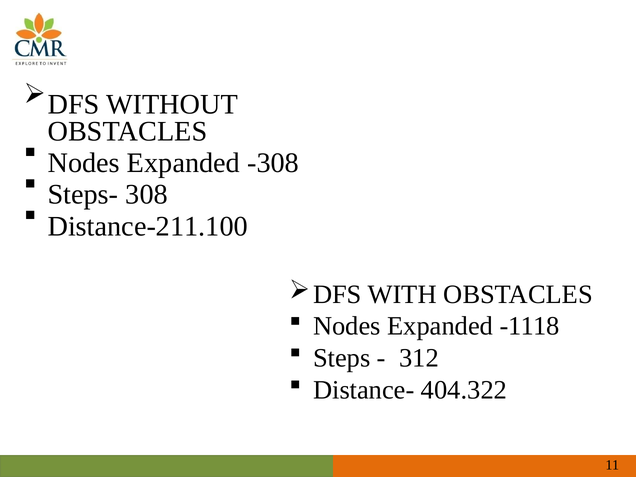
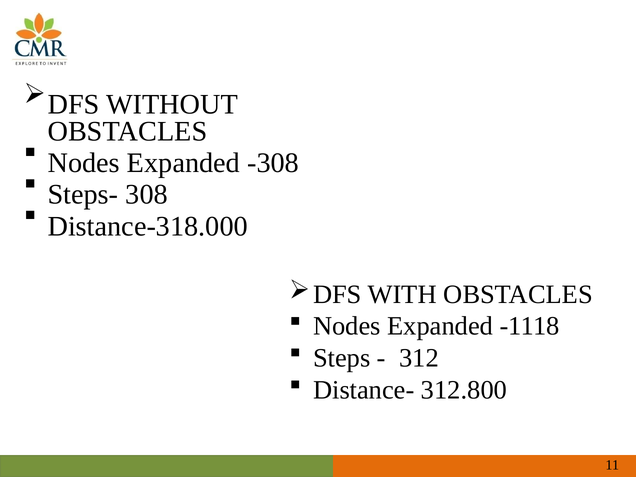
Distance-211.100: Distance-211.100 -> Distance-318.000
404.322: 404.322 -> 312.800
